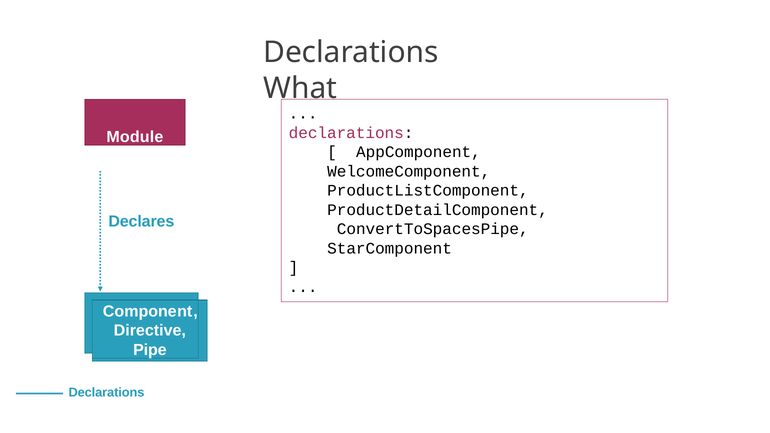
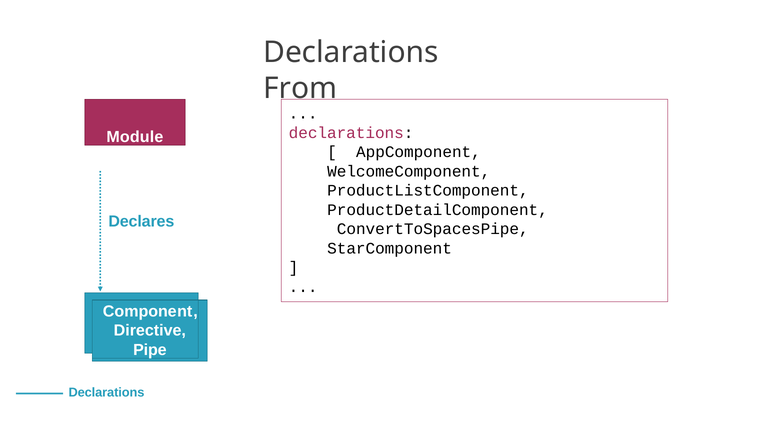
What: What -> From
